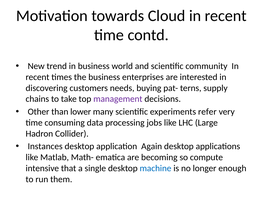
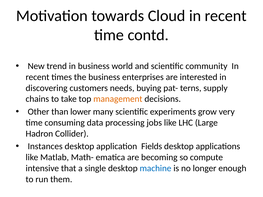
management colour: purple -> orange
refer: refer -> grow
Again: Again -> Fields
